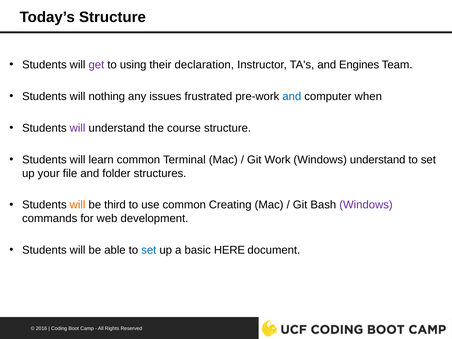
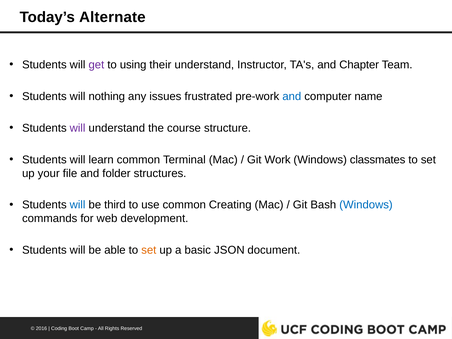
Today’s Structure: Structure -> Alternate
their declaration: declaration -> understand
Engines: Engines -> Chapter
when: when -> name
Windows understand: understand -> classmates
will at (78, 205) colour: orange -> blue
Windows at (366, 205) colour: purple -> blue
set at (149, 250) colour: blue -> orange
HERE: HERE -> JSON
